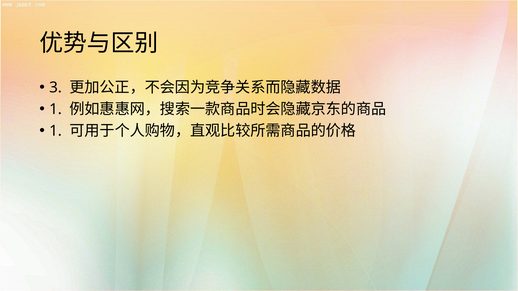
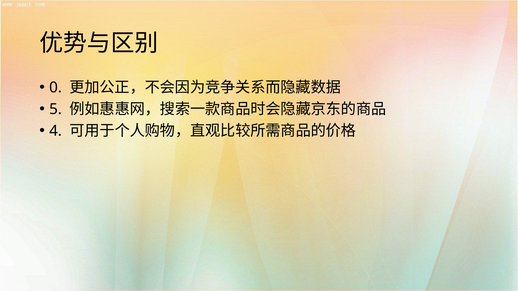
3: 3 -> 0
1 at (56, 109): 1 -> 5
1 at (56, 131): 1 -> 4
